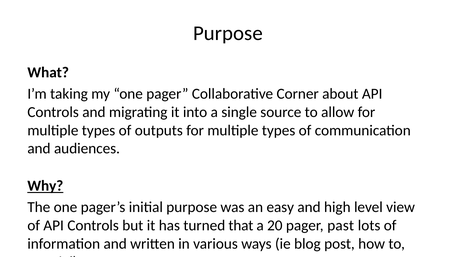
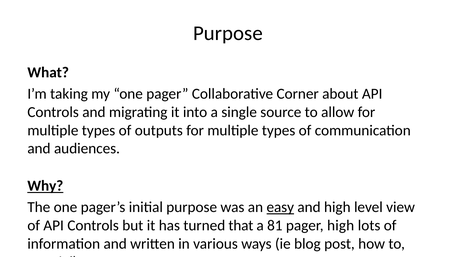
easy underline: none -> present
20: 20 -> 81
pager past: past -> high
